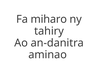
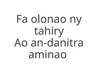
miharo: miharo -> olonao
